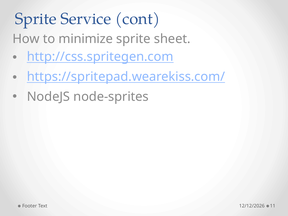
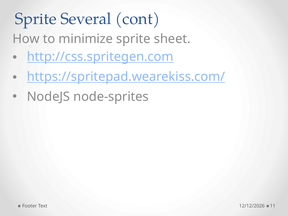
Service: Service -> Several
